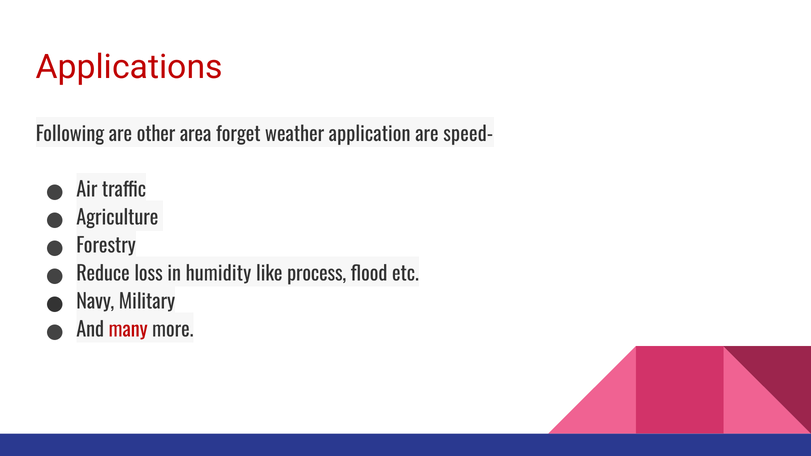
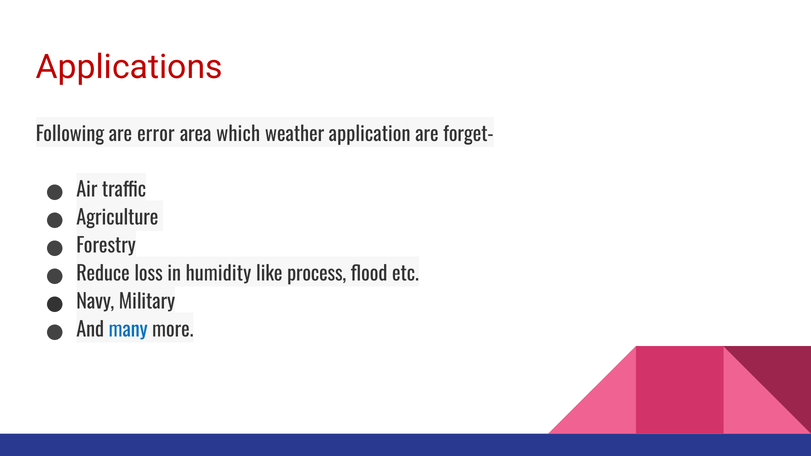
other: other -> error
forget: forget -> which
speed-: speed- -> forget-
many colour: red -> blue
